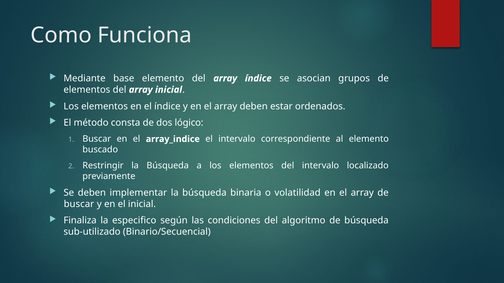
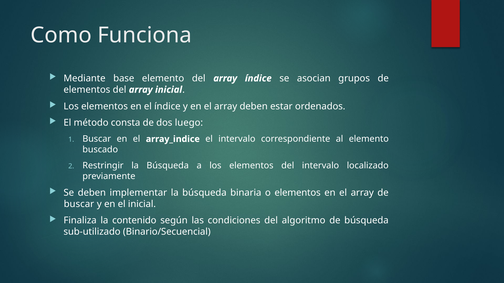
lógico: lógico -> luego
o volatilidad: volatilidad -> elementos
especifico: especifico -> contenido
